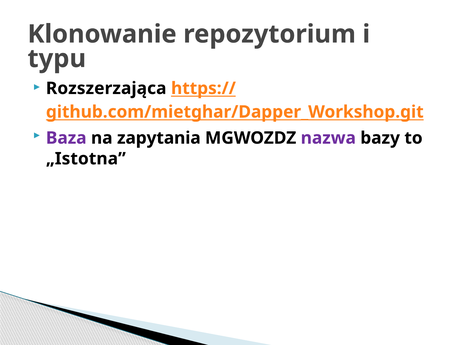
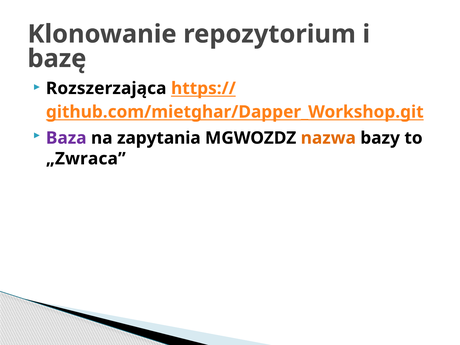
typu: typu -> bazę
nazwa colour: purple -> orange
„Istotna: „Istotna -> „Zwraca
